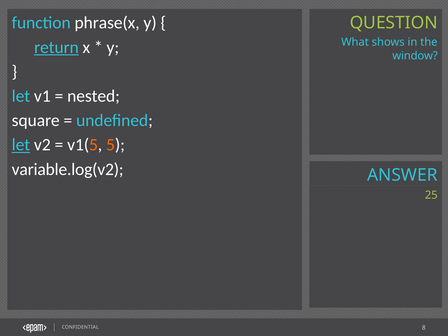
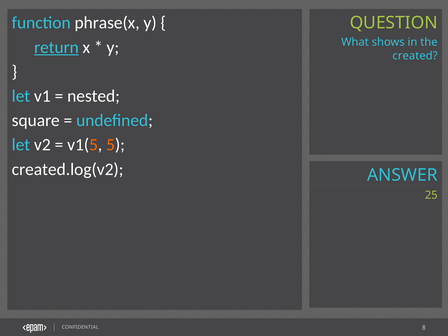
window: window -> created
let at (21, 145) underline: present -> none
variable.log(v2: variable.log(v2 -> created.log(v2
